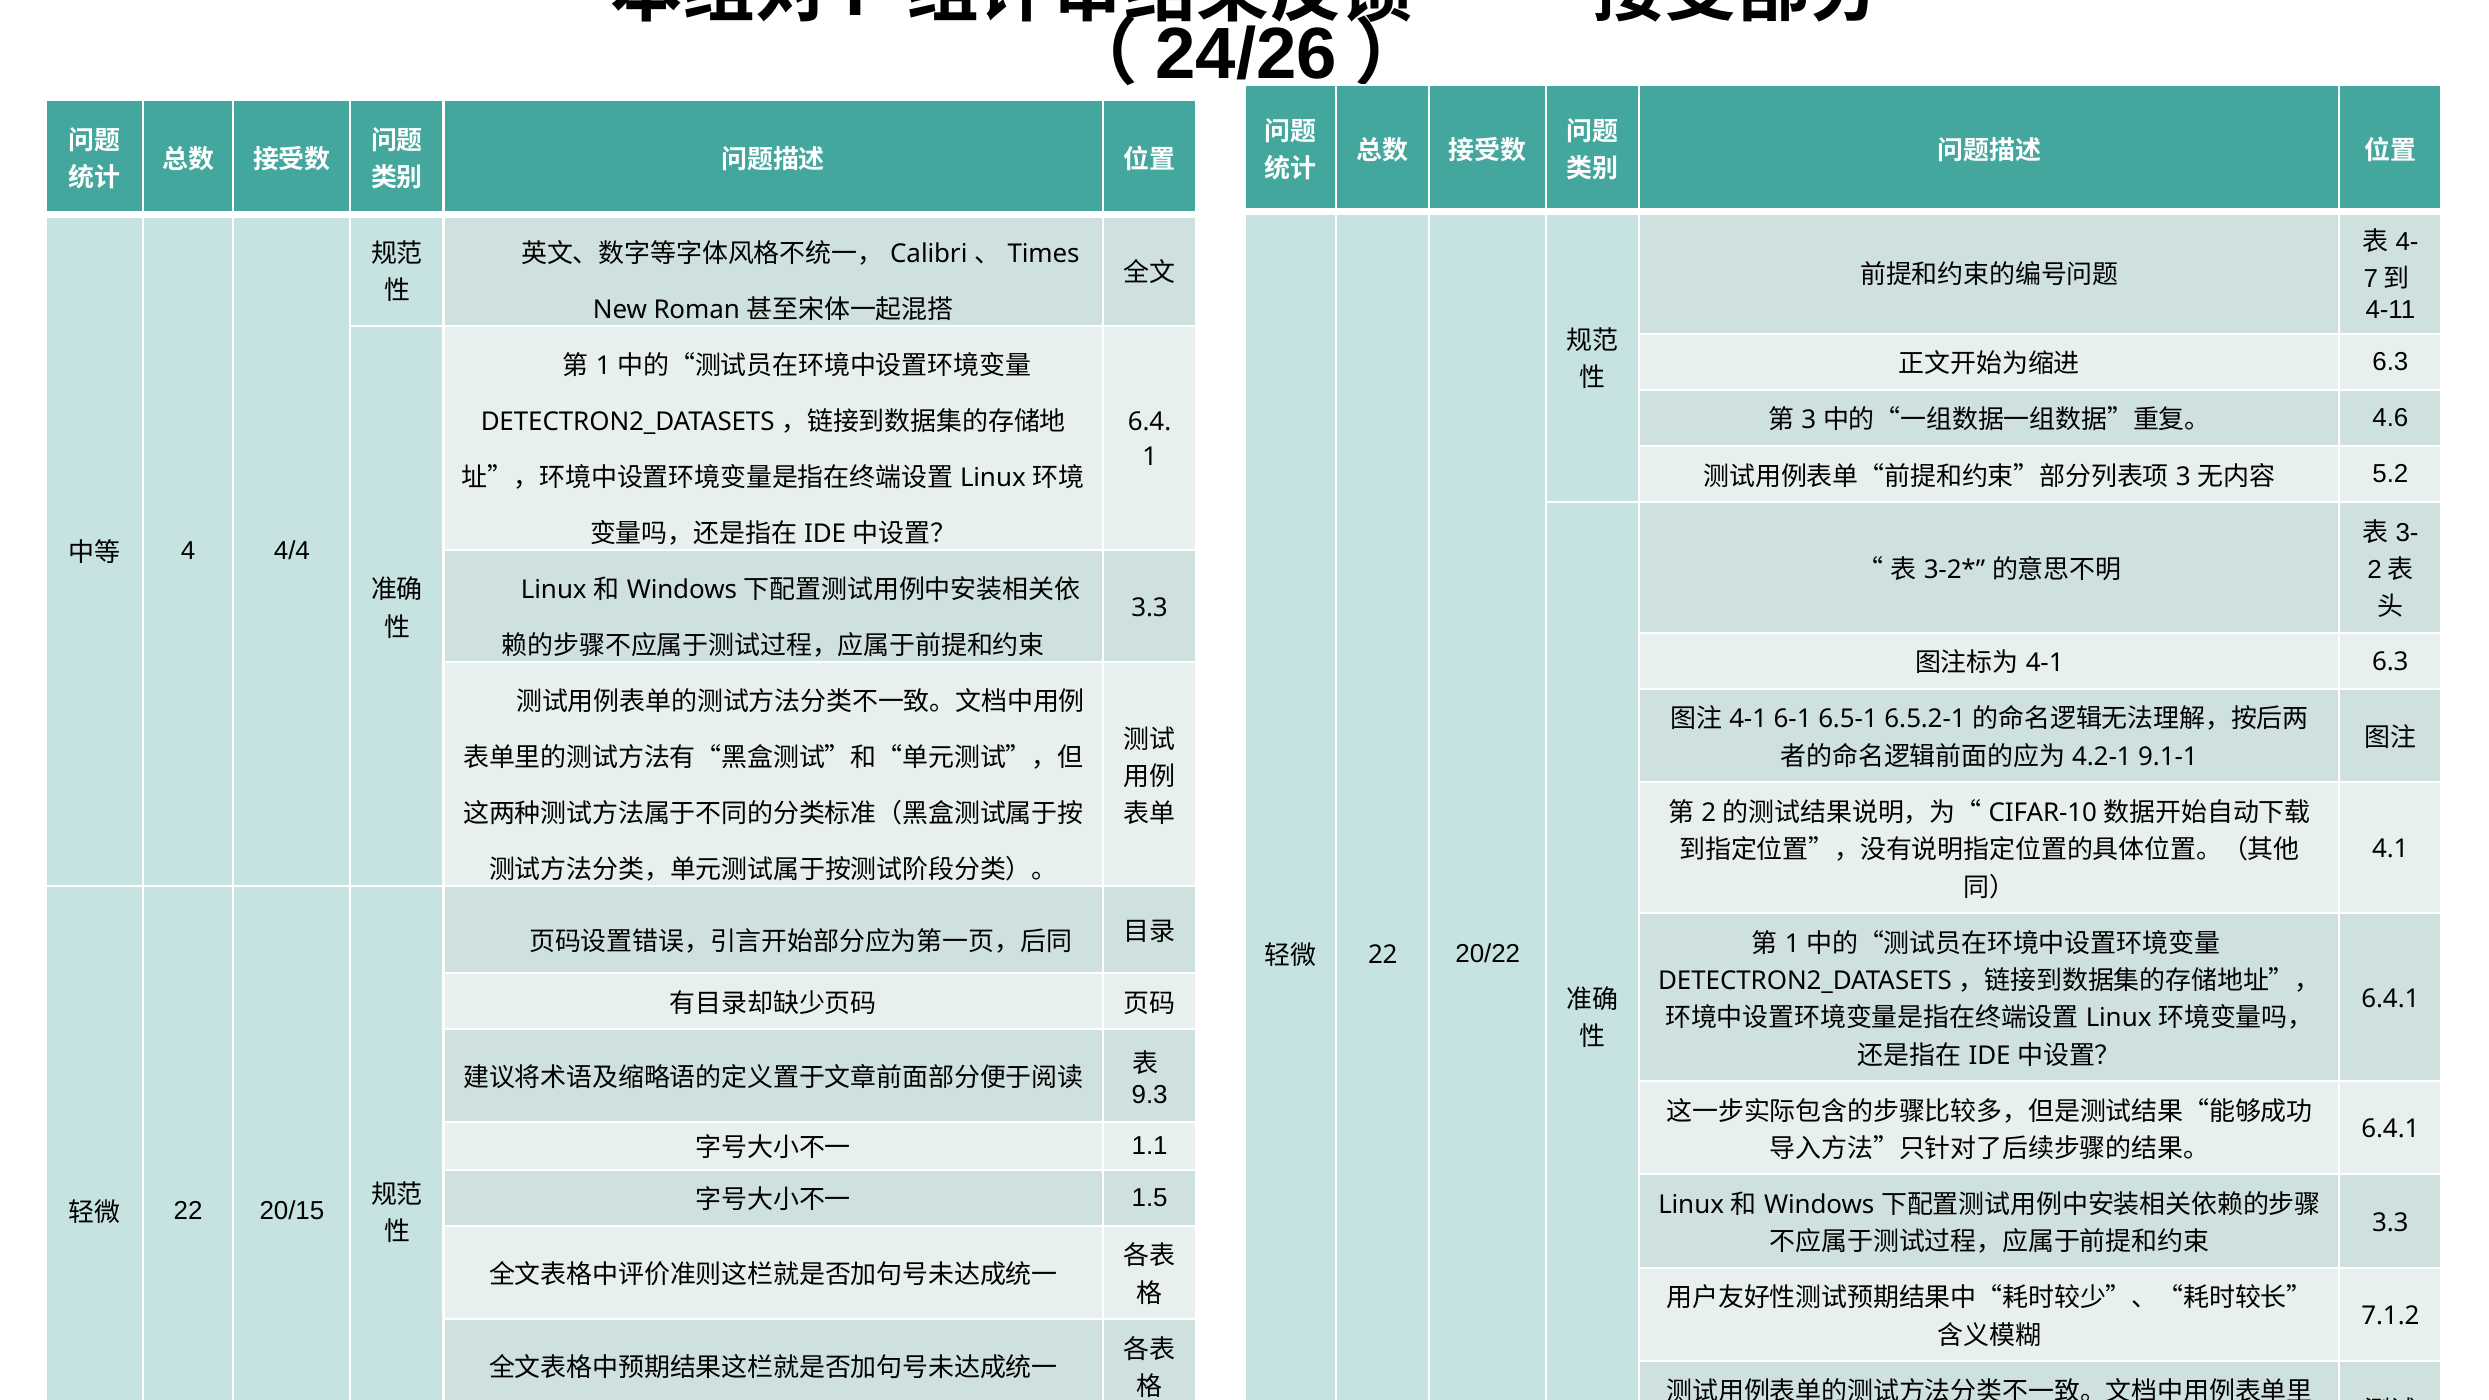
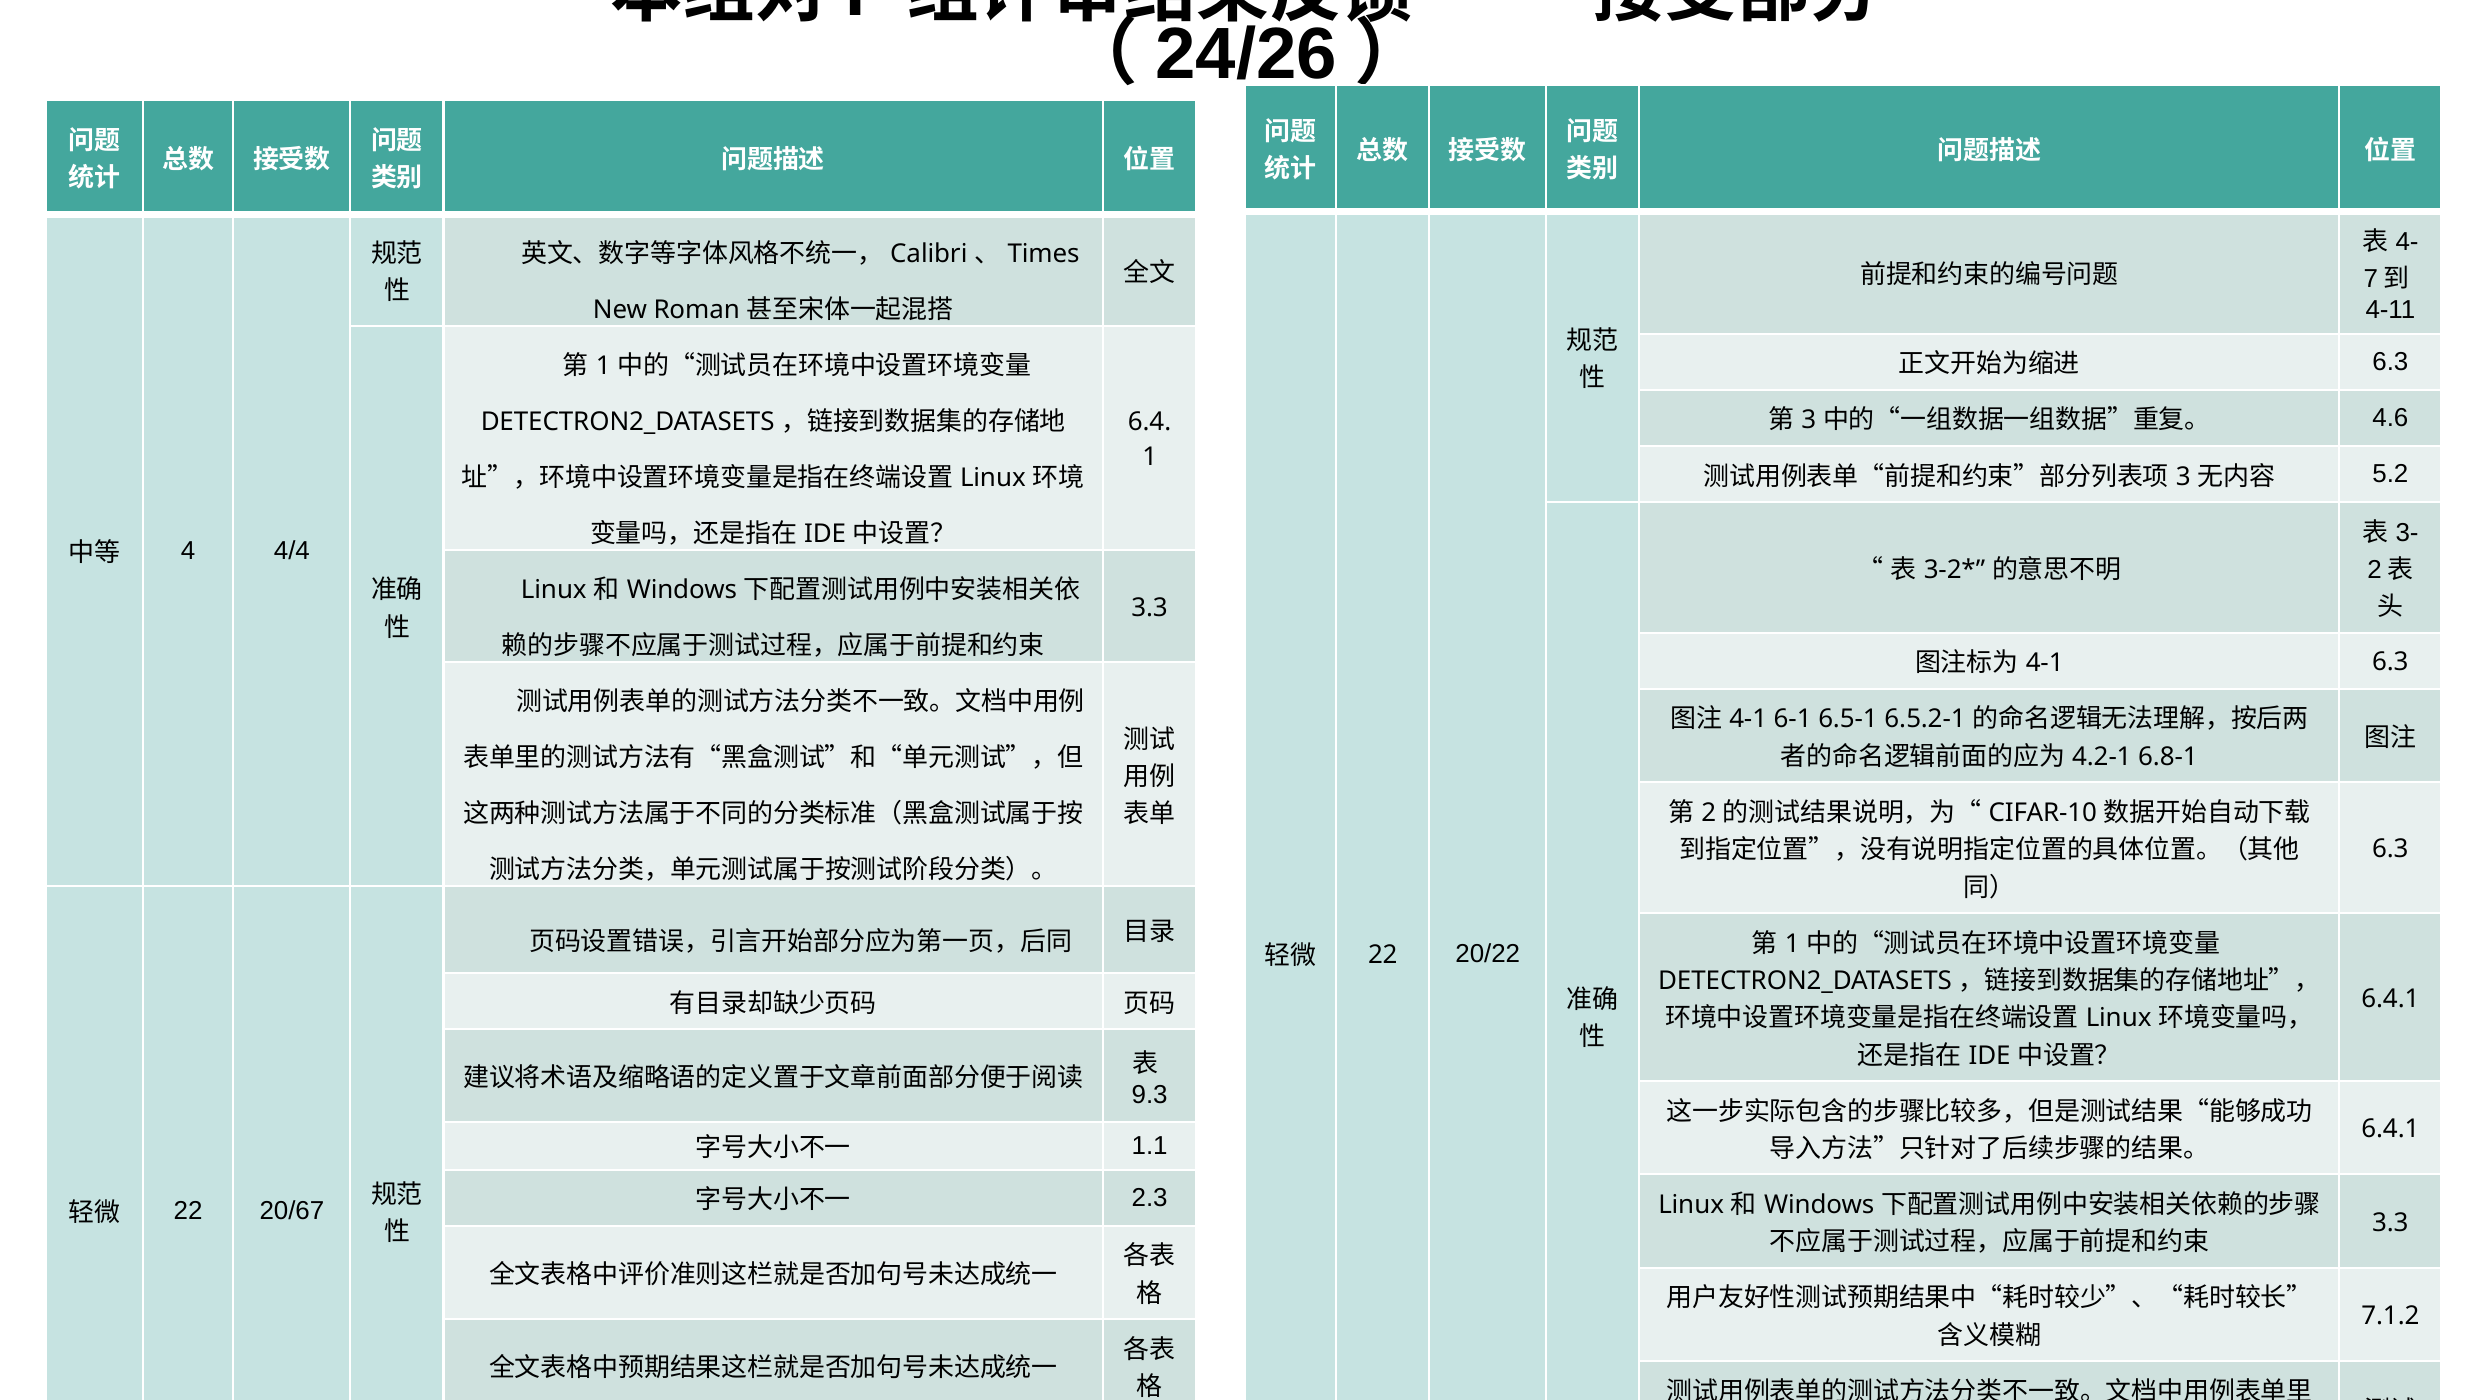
9.1-1: 9.1-1 -> 6.8-1
4.1 at (2390, 849): 4.1 -> 6.3
1.5: 1.5 -> 2.3
20/15: 20/15 -> 20/67
